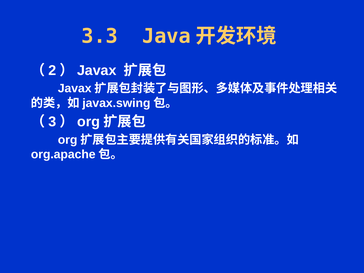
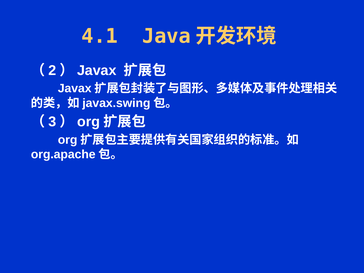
3.3: 3.3 -> 4.1
